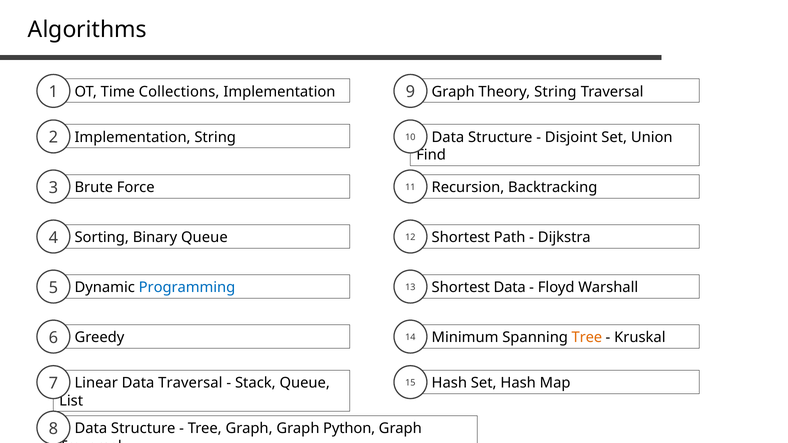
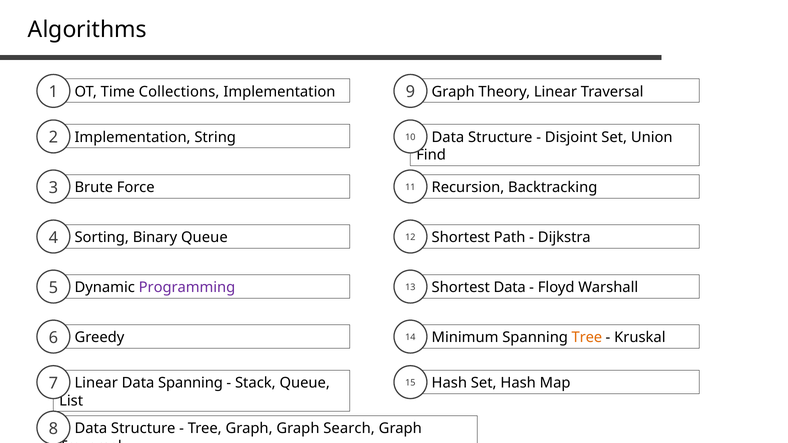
Theory String: String -> Linear
Programming colour: blue -> purple
Data Traversal: Traversal -> Spanning
Python: Python -> Search
